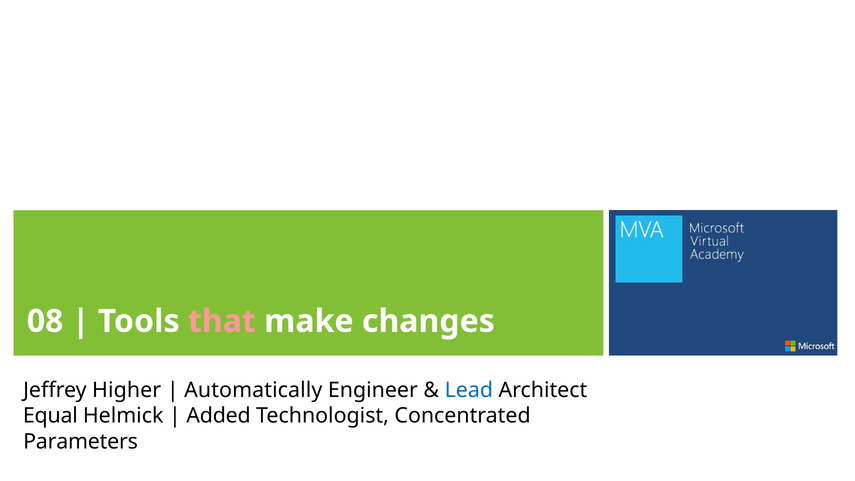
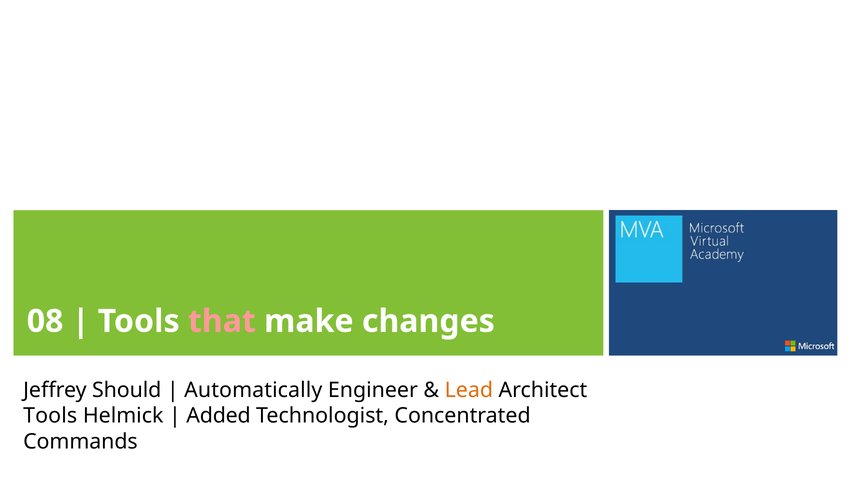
Higher: Higher -> Should
Lead colour: blue -> orange
Equal at (50, 416): Equal -> Tools
Parameters: Parameters -> Commands
